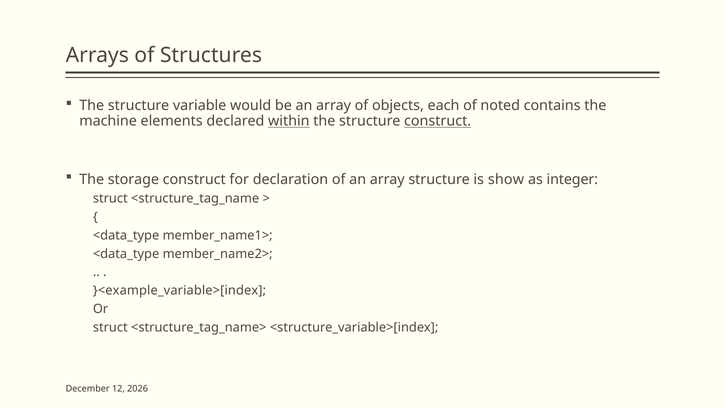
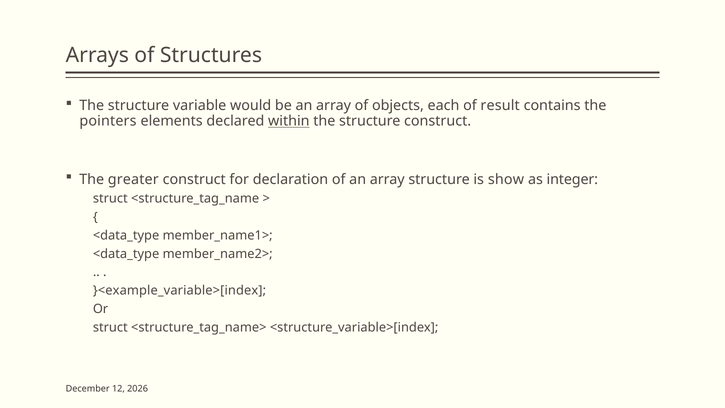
noted: noted -> result
machine: machine -> pointers
construct at (438, 121) underline: present -> none
storage: storage -> greater
